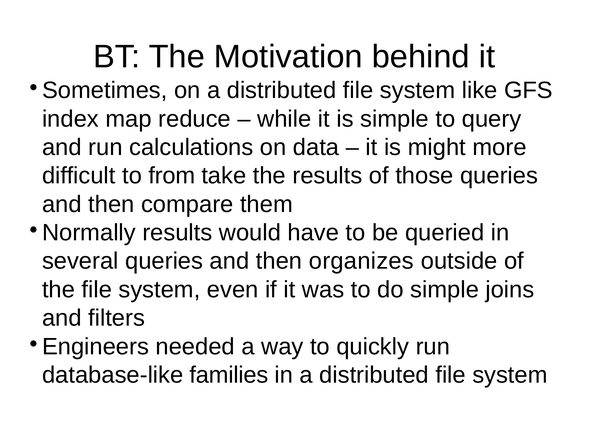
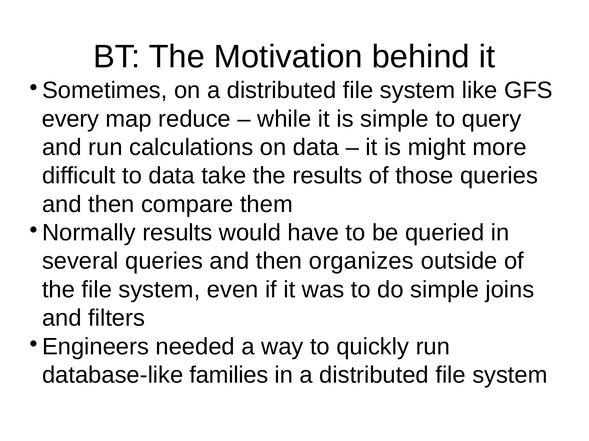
index: index -> every
to from: from -> data
